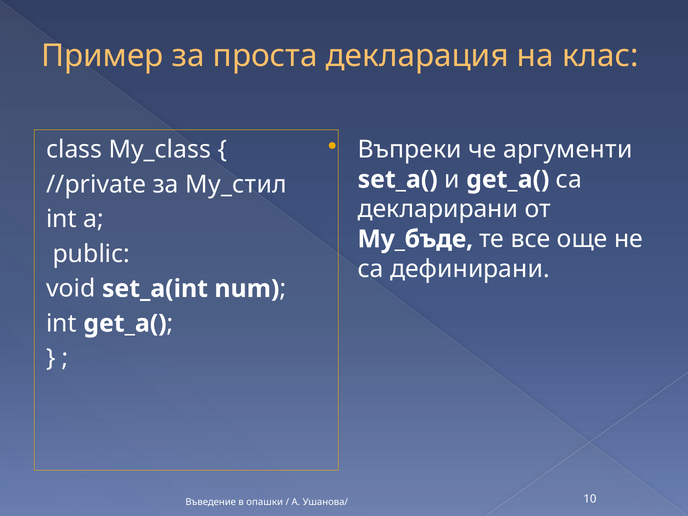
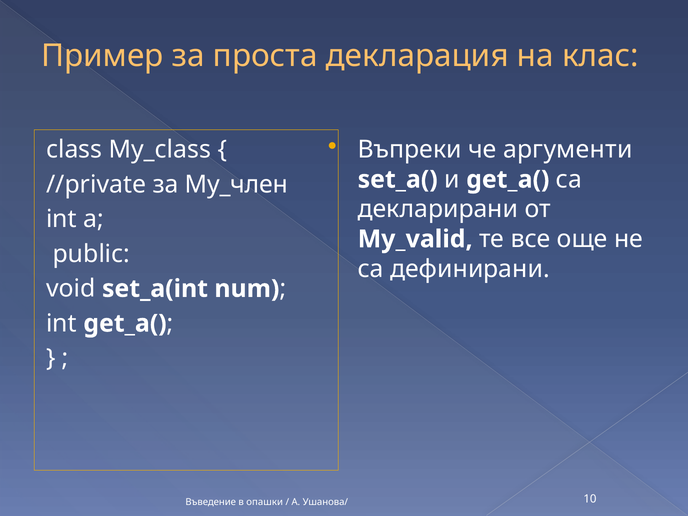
My_стил: My_стил -> My_член
My_бъде: My_бъде -> My_valid
